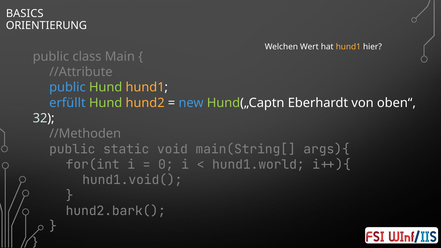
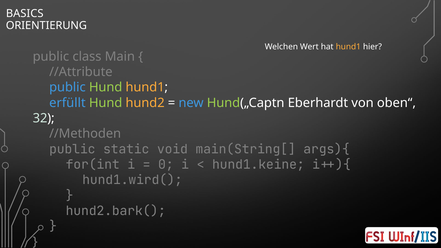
hund1.world: hund1.world -> hund1.keine
hund1.void(: hund1.void( -> hund1.wird(
